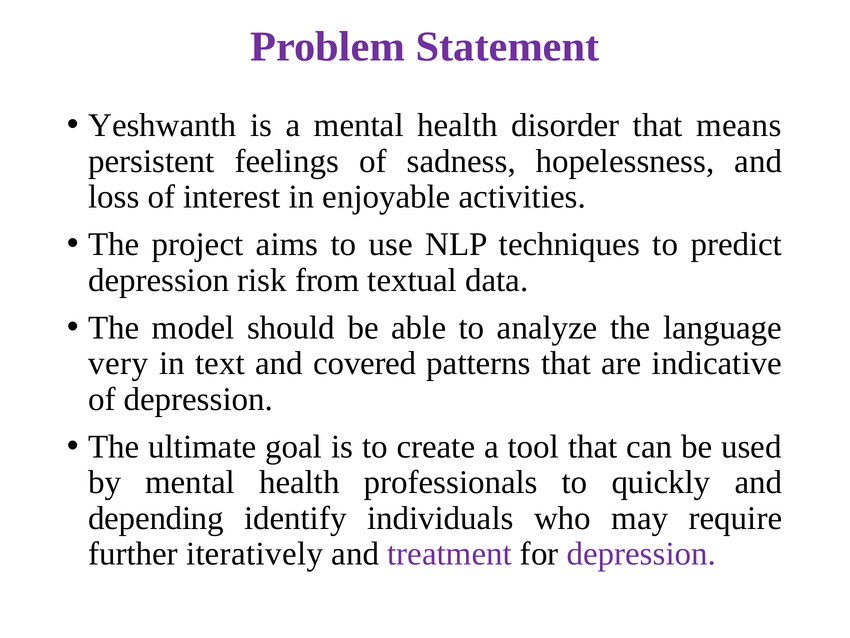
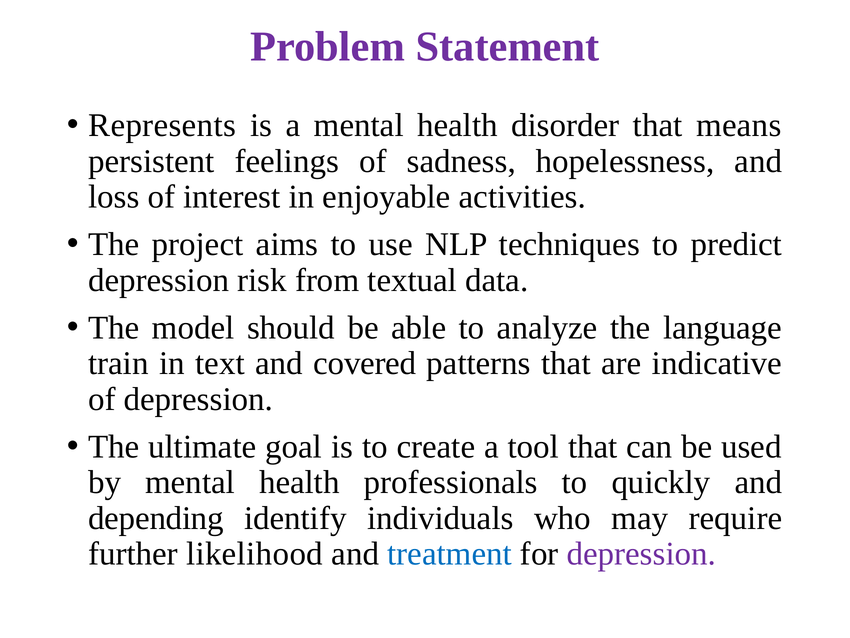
Yeshwanth: Yeshwanth -> Represents
very: very -> train
iteratively: iteratively -> likelihood
treatment colour: purple -> blue
